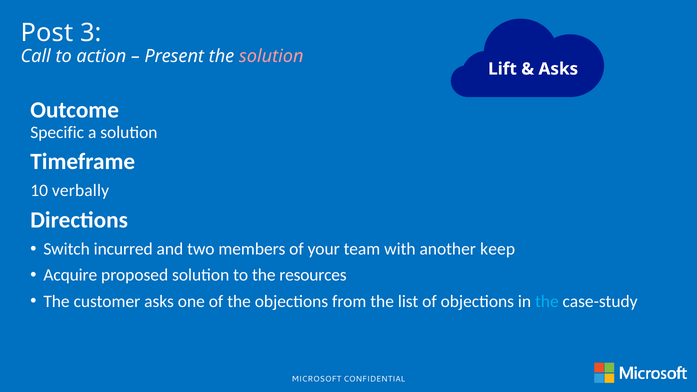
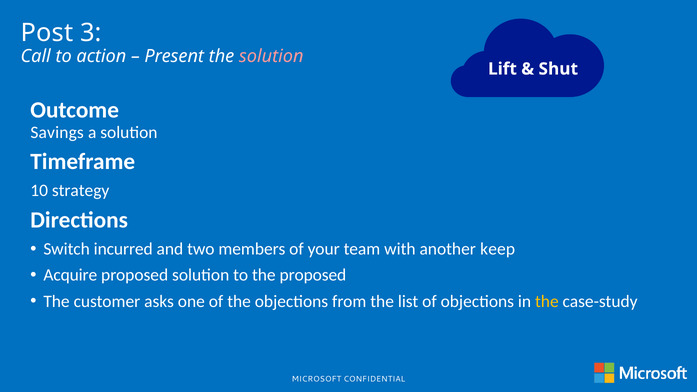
Asks at (558, 69): Asks -> Shut
Specific: Specific -> Savings
verbally: verbally -> strategy
the resources: resources -> proposed
the at (547, 301) colour: light blue -> yellow
